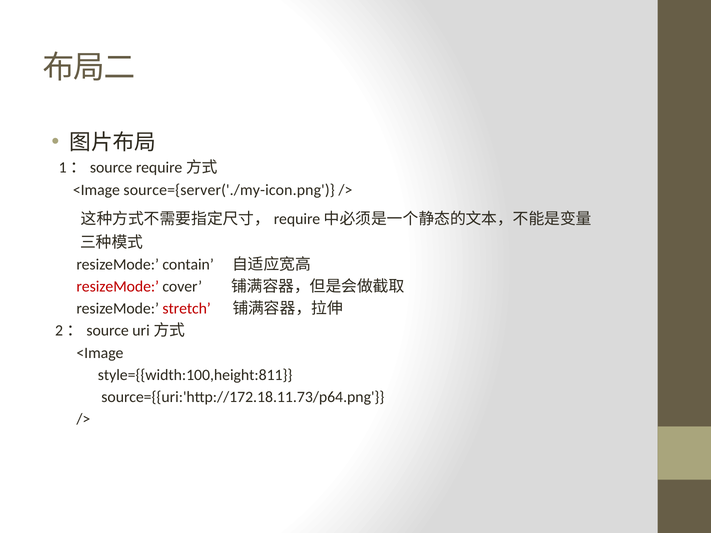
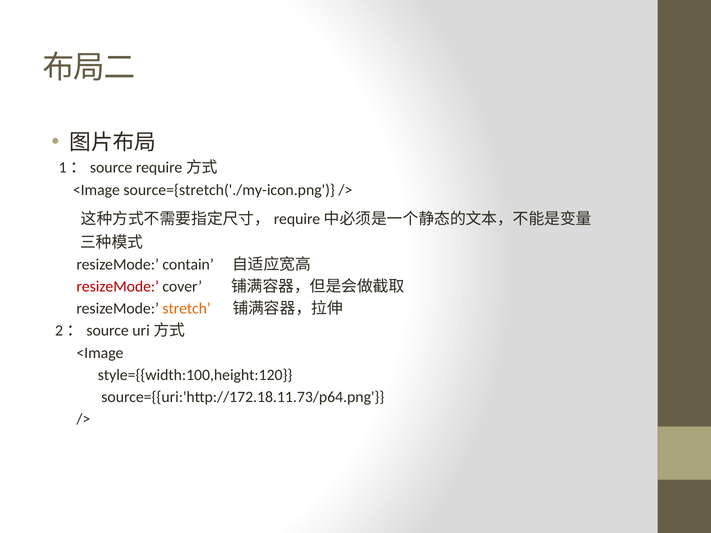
source={server('./my-icon.png: source={server('./my-icon.png -> source={stretch('./my-icon.png
stretch colour: red -> orange
style={{width:100,height:811: style={{width:100,height:811 -> style={{width:100,height:120
